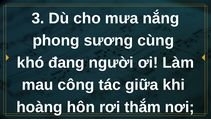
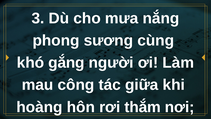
đang: đang -> gắng
